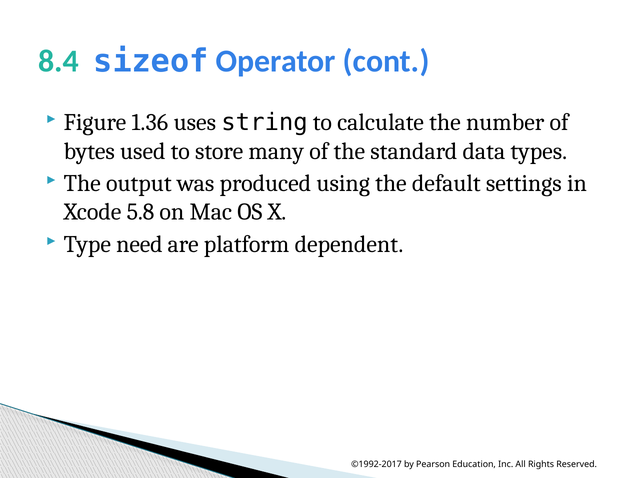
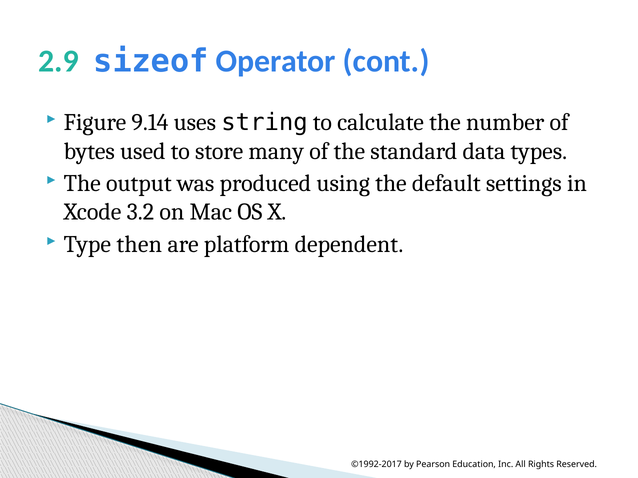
8.4: 8.4 -> 2.9
1.36: 1.36 -> 9.14
5.8: 5.8 -> 3.2
need: need -> then
